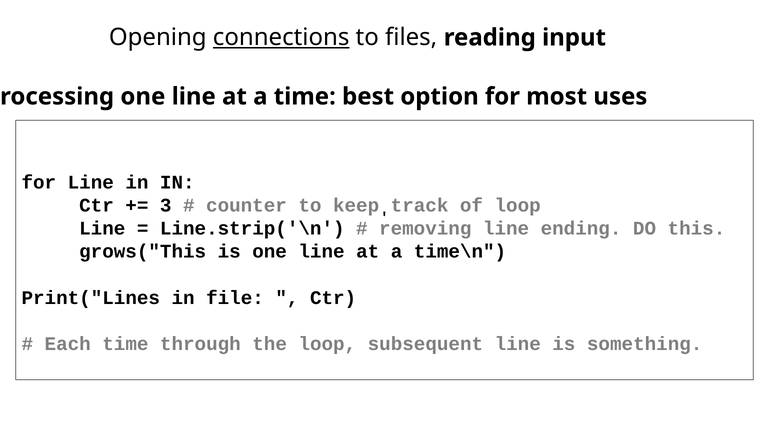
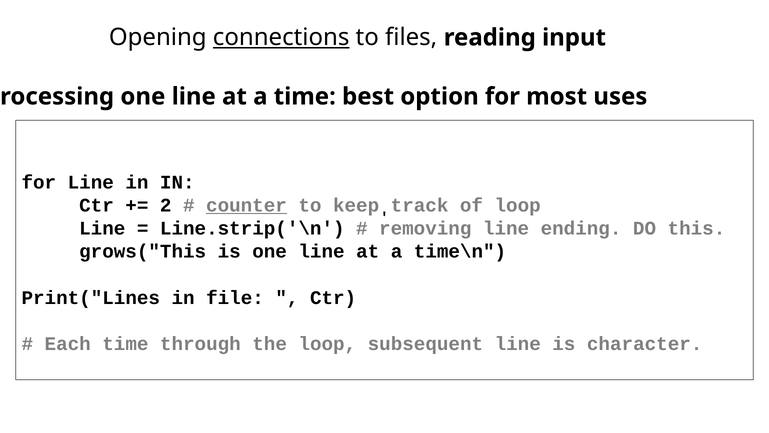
3: 3 -> 2
counter underline: none -> present
something: something -> character
